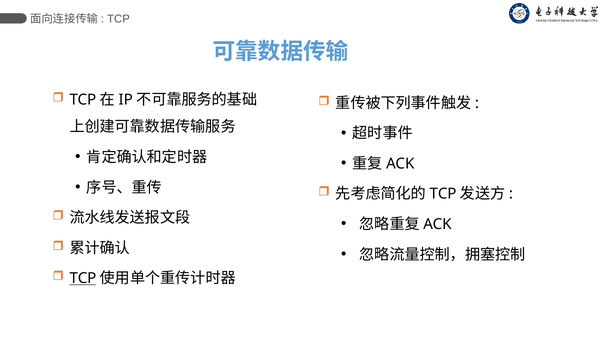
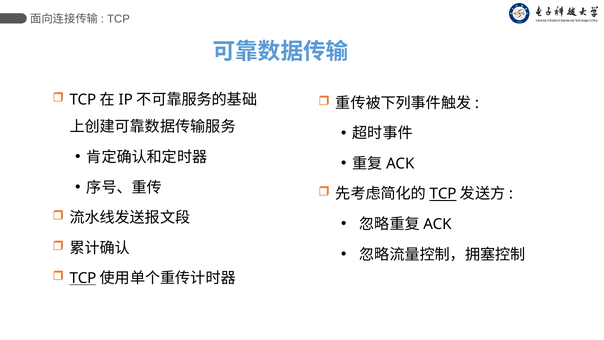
TCP at (443, 194) underline: none -> present
